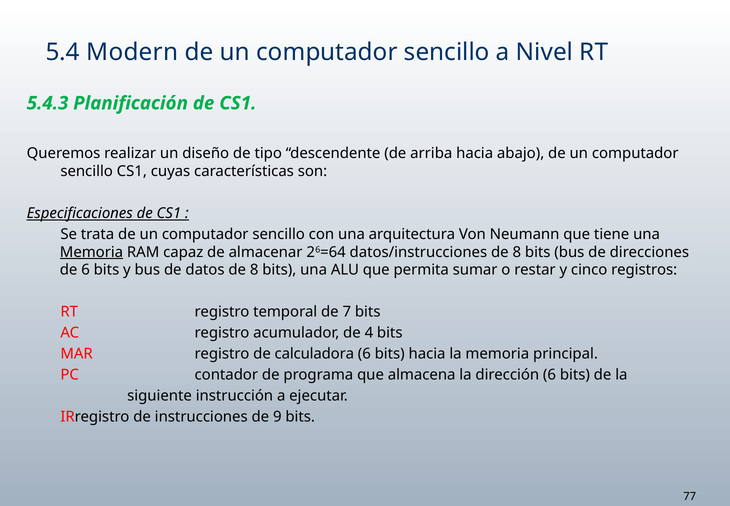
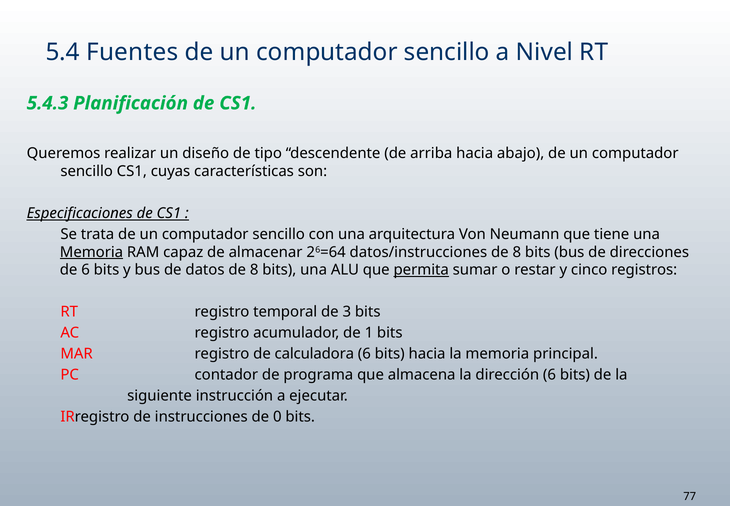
Modern: Modern -> Fuentes
permita underline: none -> present
7: 7 -> 3
4: 4 -> 1
9: 9 -> 0
